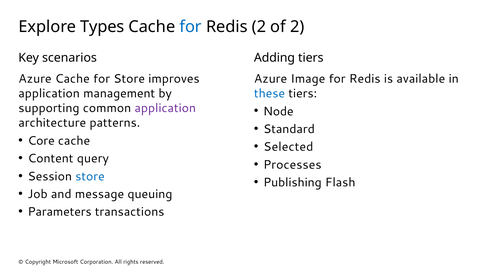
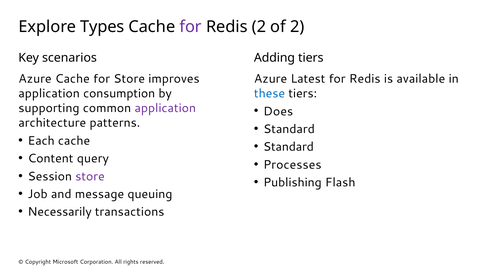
for at (191, 27) colour: blue -> purple
Image: Image -> Latest
management: management -> consumption
Node: Node -> Does
Core: Core -> Each
Selected at (288, 147): Selected -> Standard
store at (90, 176) colour: blue -> purple
Parameters: Parameters -> Necessarily
